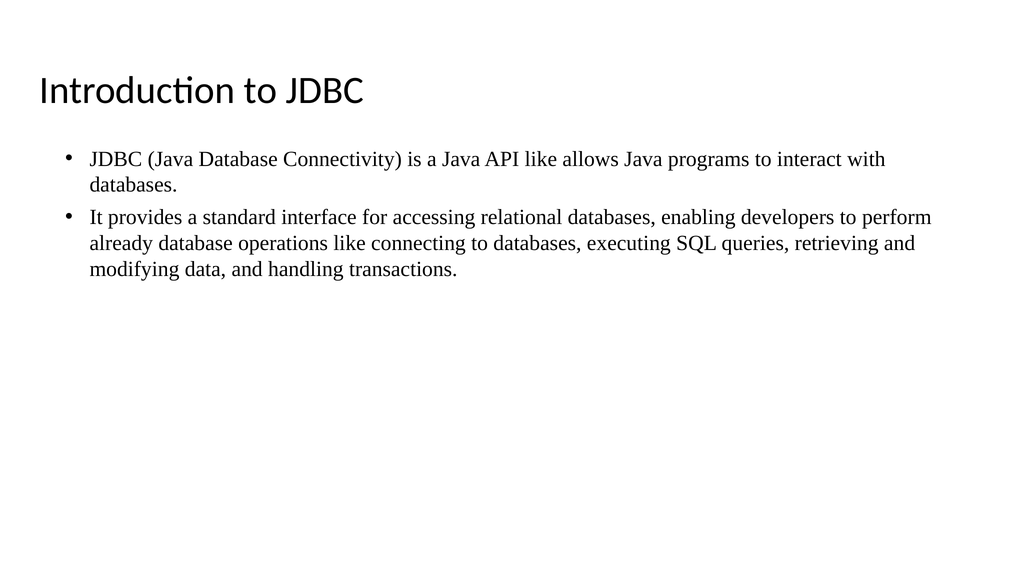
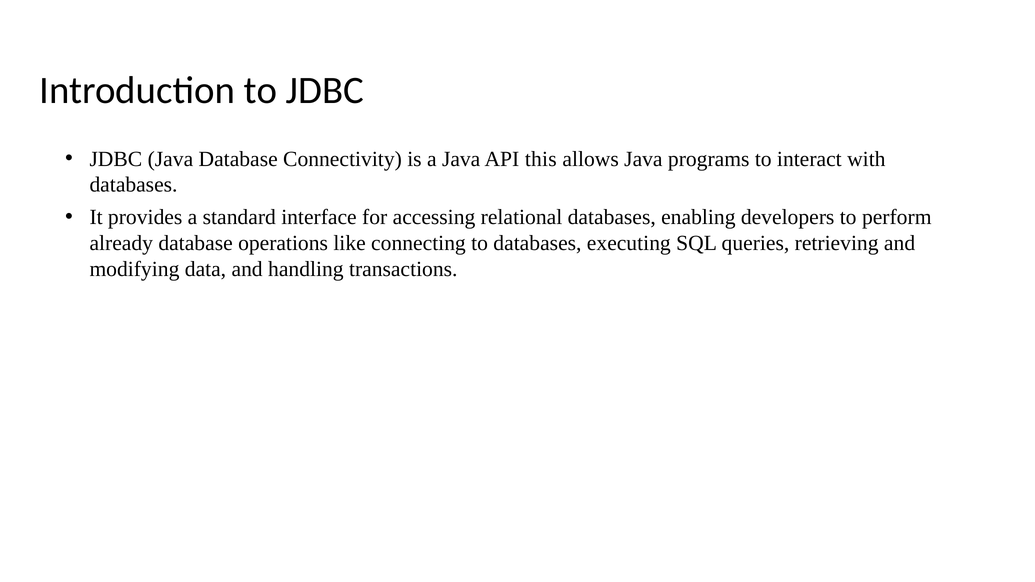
API like: like -> this
